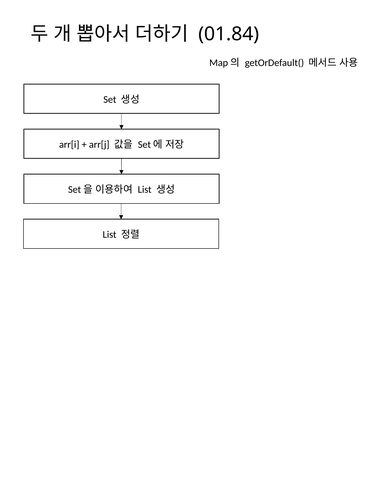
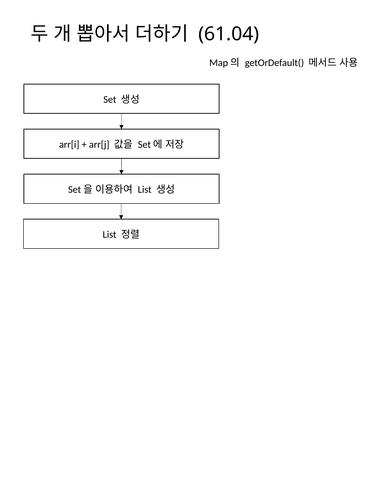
01.84: 01.84 -> 61.04
